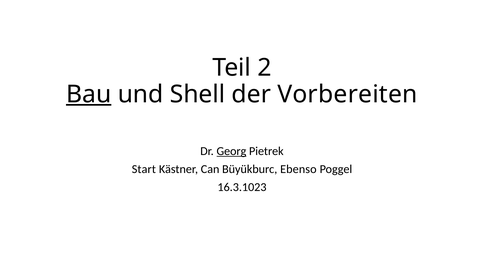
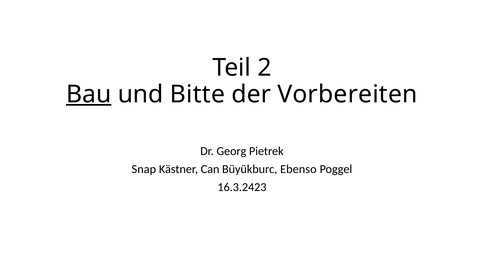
Shell: Shell -> Bitte
Georg underline: present -> none
Start: Start -> Snap
16.3.1023: 16.3.1023 -> 16.3.2423
